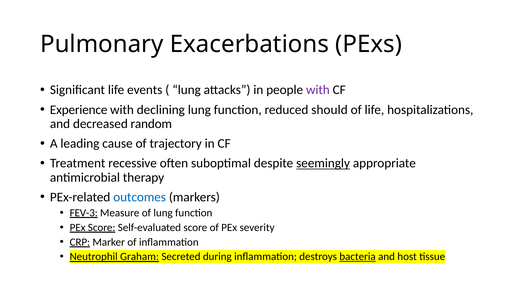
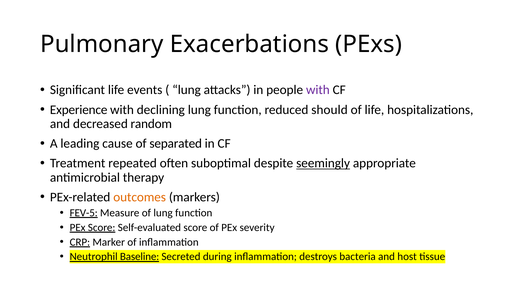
trajectory: trajectory -> separated
recessive: recessive -> repeated
outcomes colour: blue -> orange
FEV-3: FEV-3 -> FEV-5
Graham: Graham -> Baseline
bacteria underline: present -> none
